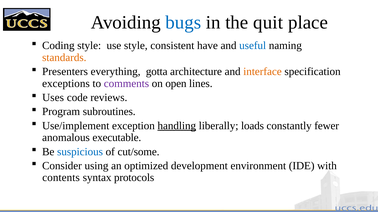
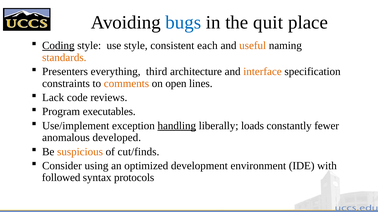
Coding underline: none -> present
have: have -> each
useful colour: blue -> orange
gotta: gotta -> third
exceptions: exceptions -> constraints
comments colour: purple -> orange
Uses: Uses -> Lack
subroutines: subroutines -> executables
executable: executable -> developed
suspicious colour: blue -> orange
cut/some: cut/some -> cut/finds
contents: contents -> followed
